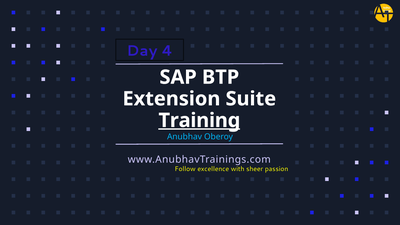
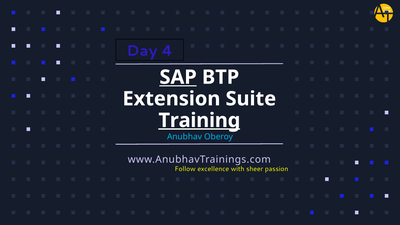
SAP underline: none -> present
